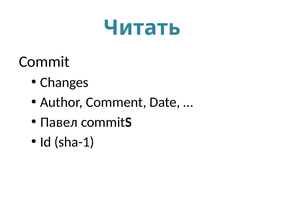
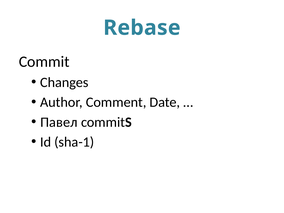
Читать: Читать -> Rebase
